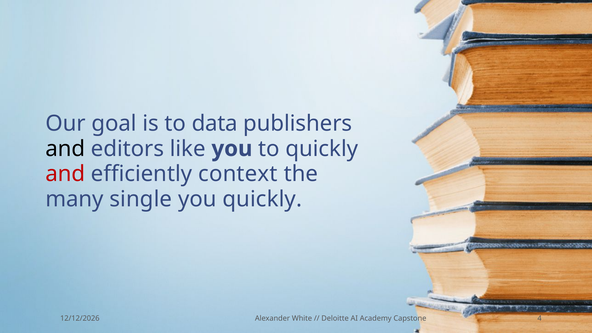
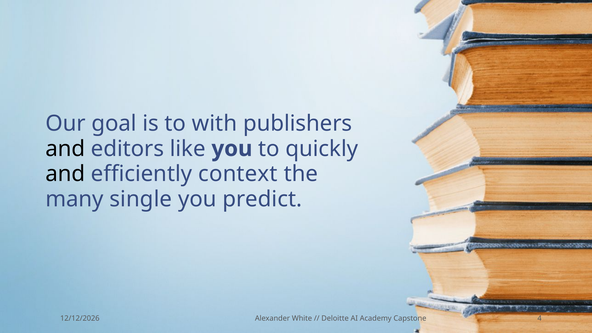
data: data -> with
and at (65, 174) colour: red -> black
you quickly: quickly -> predict
